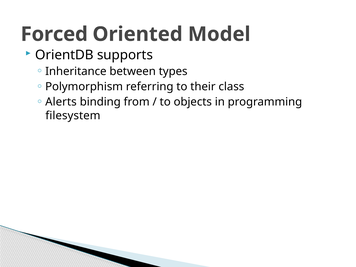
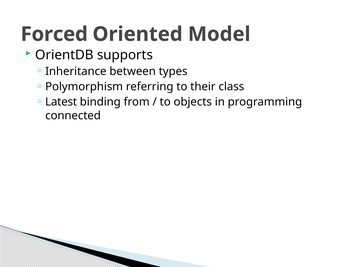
Alerts: Alerts -> Latest
filesystem: filesystem -> connected
